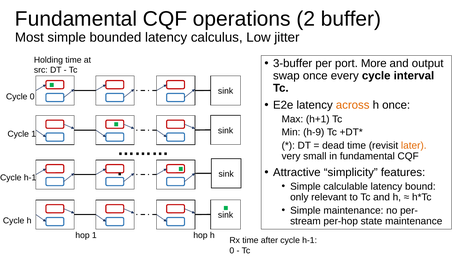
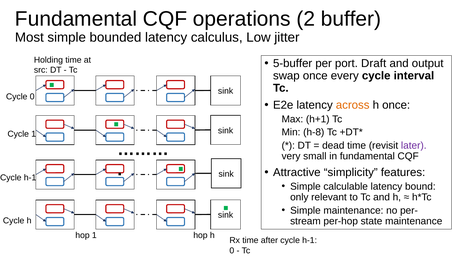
3-buffer: 3-buffer -> 5-buffer
More: More -> Draft
h-9: h-9 -> h-8
later colour: orange -> purple
